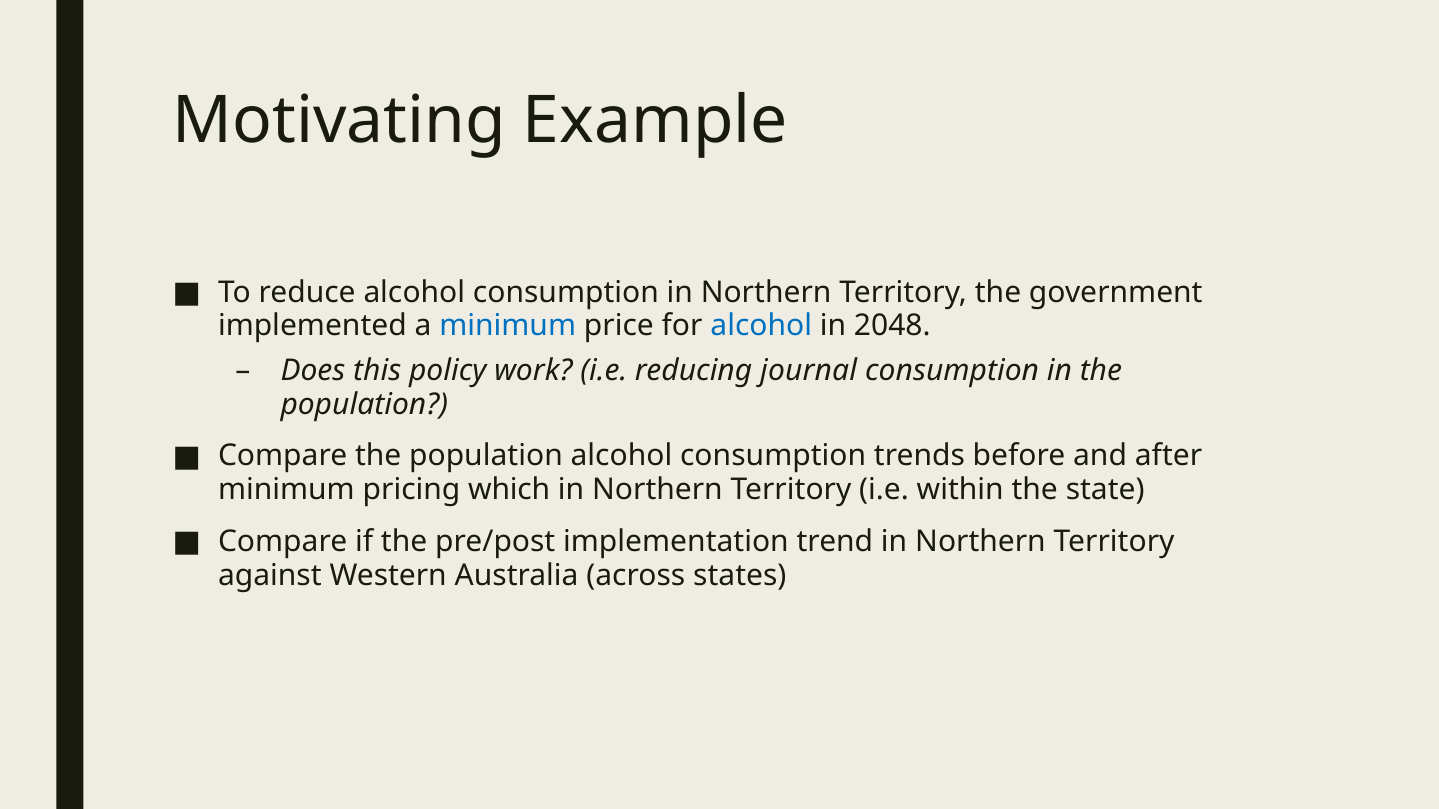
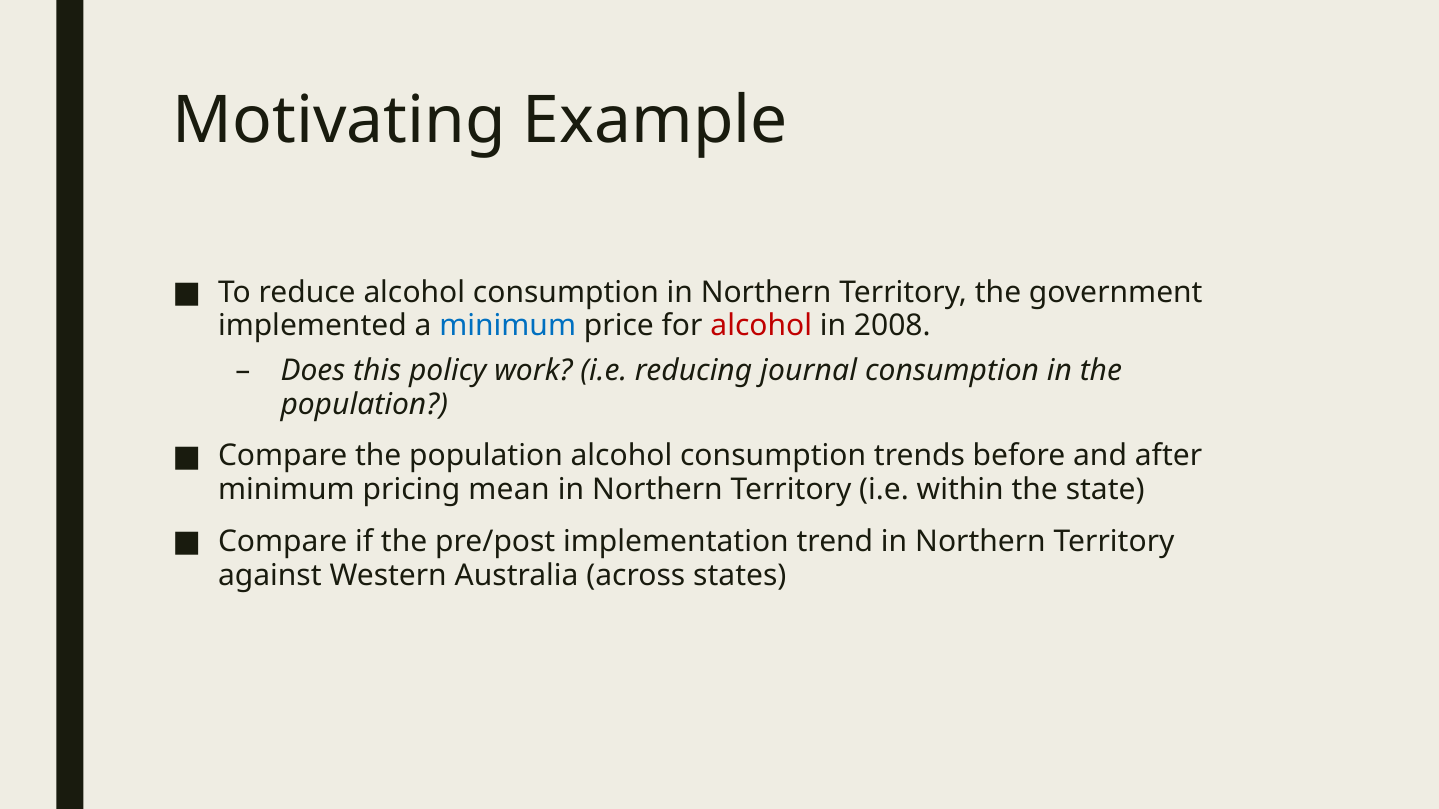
alcohol at (761, 326) colour: blue -> red
2048: 2048 -> 2008
which: which -> mean
